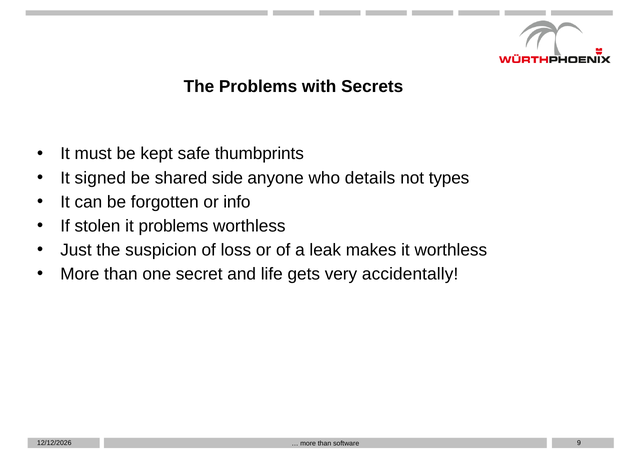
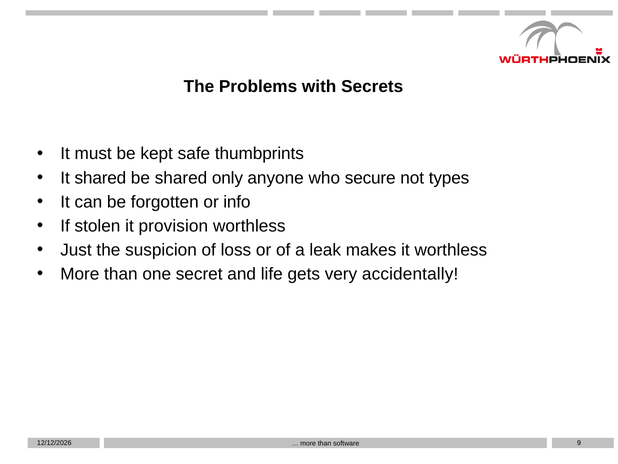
It signed: signed -> shared
side: side -> only
details: details -> secure
it problems: problems -> provision
